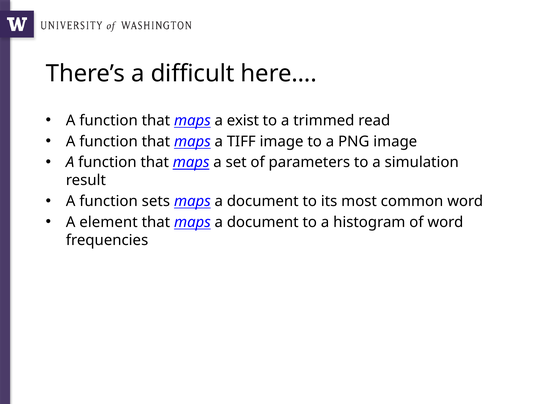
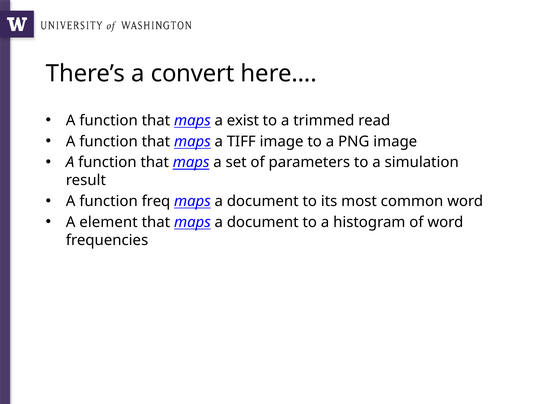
difficult: difficult -> convert
sets: sets -> freq
